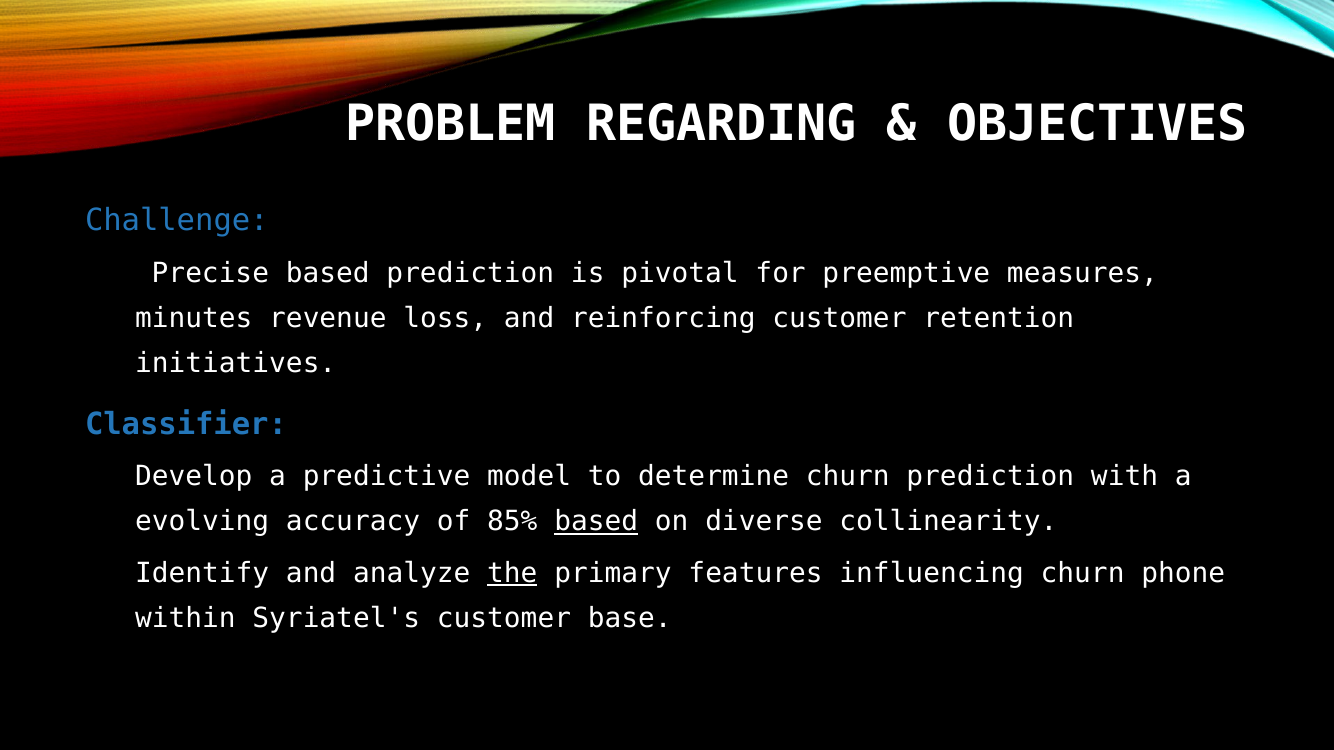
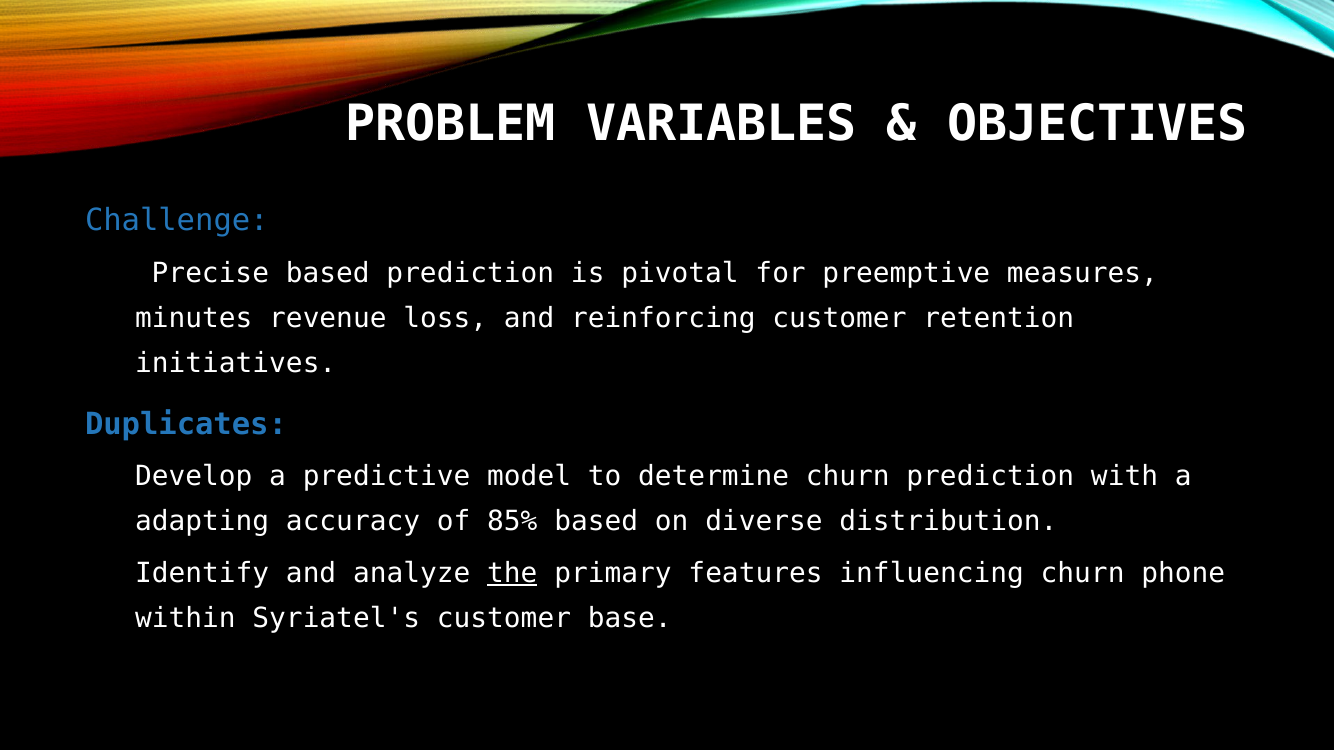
REGARDING: REGARDING -> VARIABLES
Classifier: Classifier -> Duplicates
evolving: evolving -> adapting
based at (596, 522) underline: present -> none
collinearity: collinearity -> distribution
